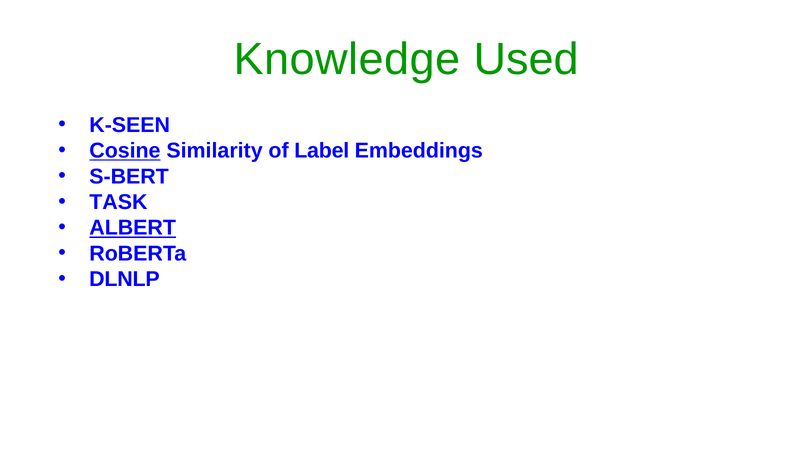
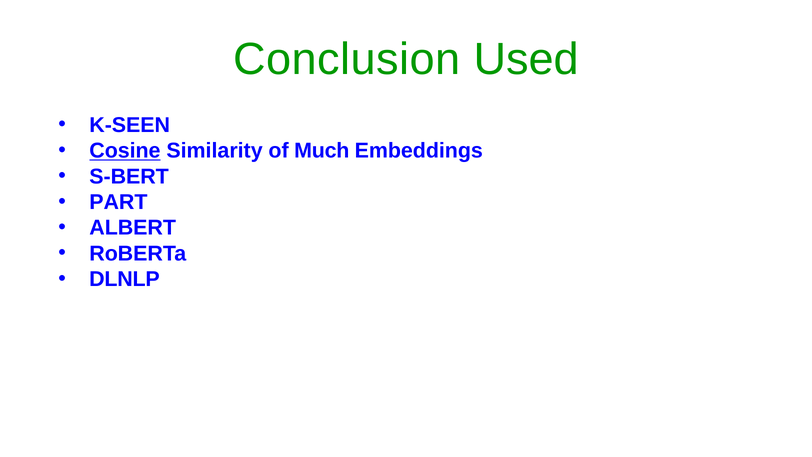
Knowledge: Knowledge -> Conclusion
Label: Label -> Much
TASK: TASK -> PART
ALBERT underline: present -> none
